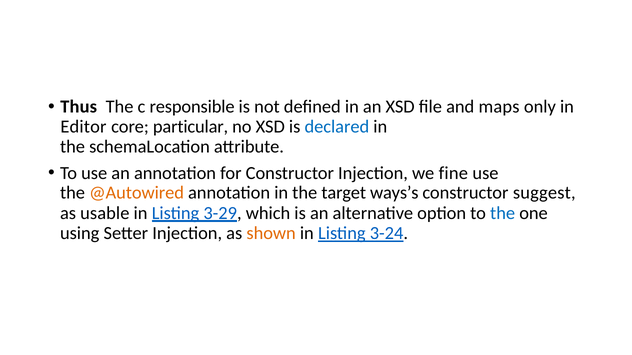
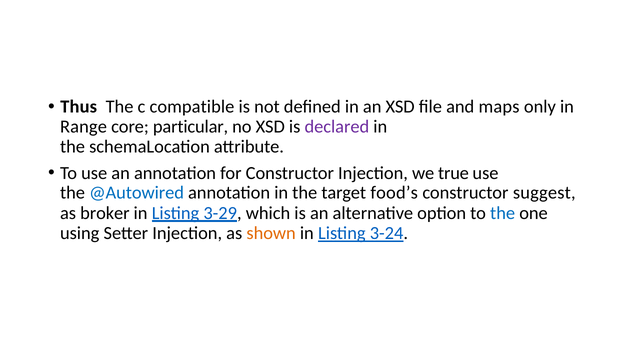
responsible: responsible -> compatible
Editor: Editor -> Range
declared colour: blue -> purple
fine: fine -> true
@Autowired colour: orange -> blue
ways’s: ways’s -> food’s
usable: usable -> broker
